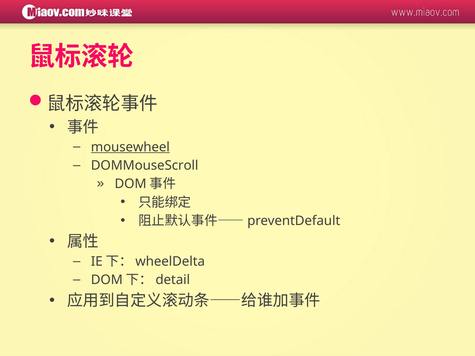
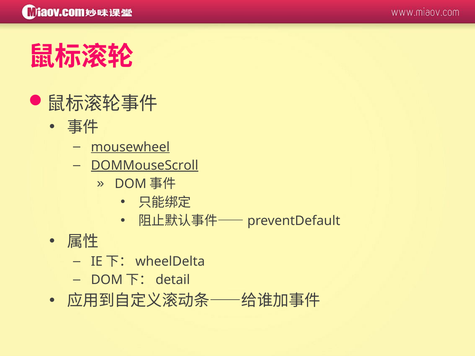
DOMMouseScroll underline: none -> present
